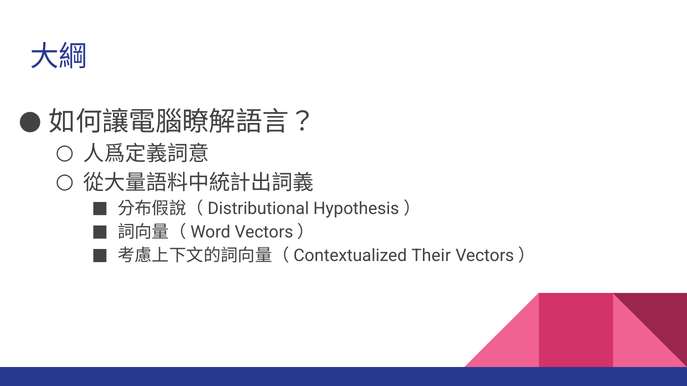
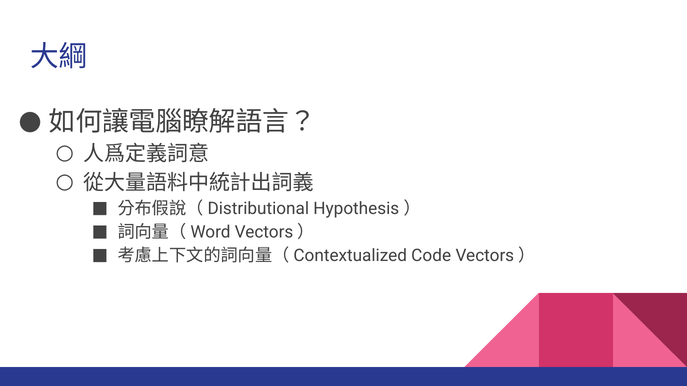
Their: Their -> Code
